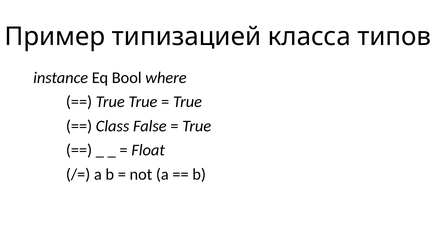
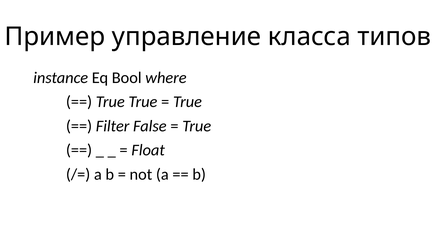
типизацией: типизацией -> управление
Class: Class -> Filter
